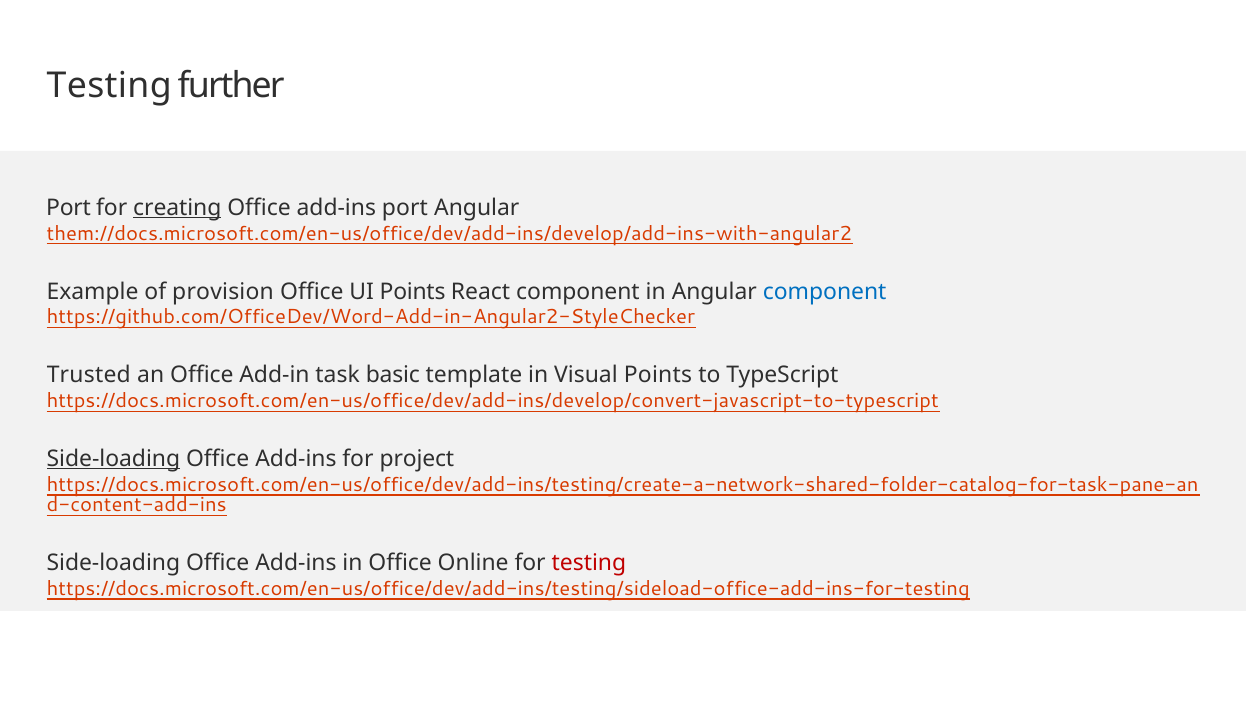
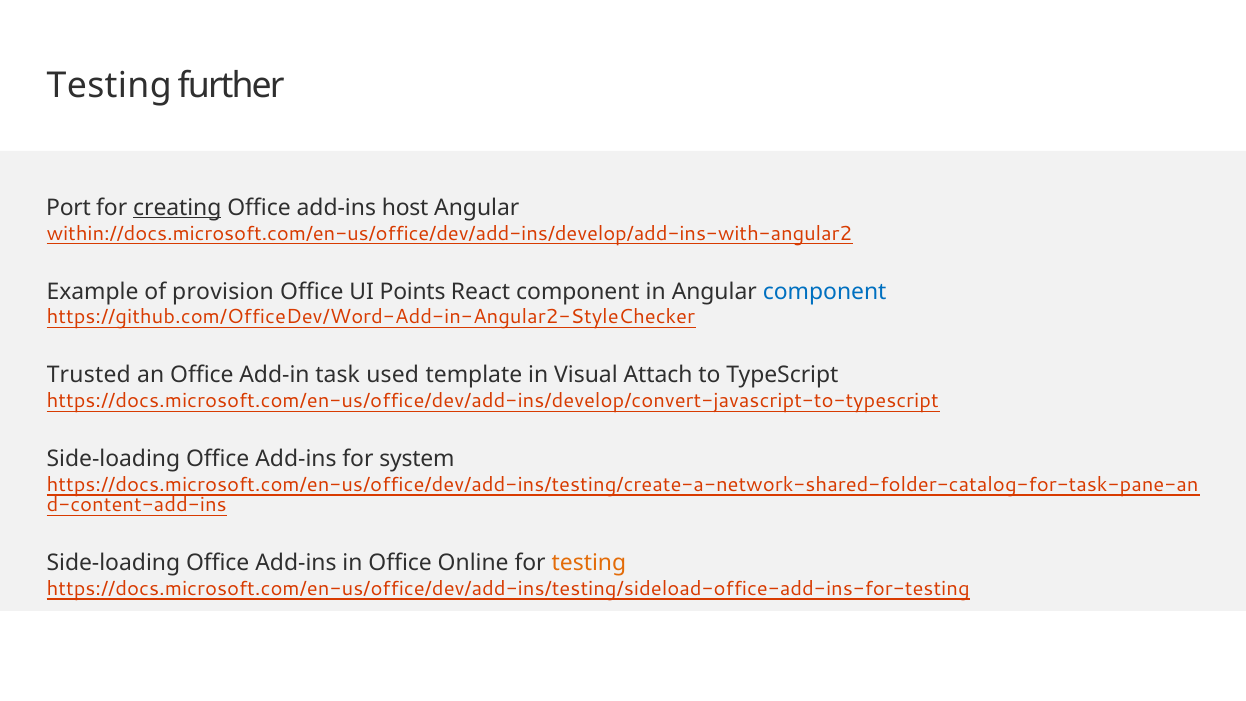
add-ins port: port -> host
them://docs.microsoft.com/en-us/office/dev/add-ins/develop/add-ins-with-angular2: them://docs.microsoft.com/en-us/office/dev/add-ins/develop/add-ins-with-angular2 -> within://docs.microsoft.com/en-us/office/dev/add-ins/develop/add-ins-with-angular2
basic: basic -> used
Visual Points: Points -> Attach
Side-loading at (113, 459) underline: present -> none
project: project -> system
testing at (589, 563) colour: red -> orange
